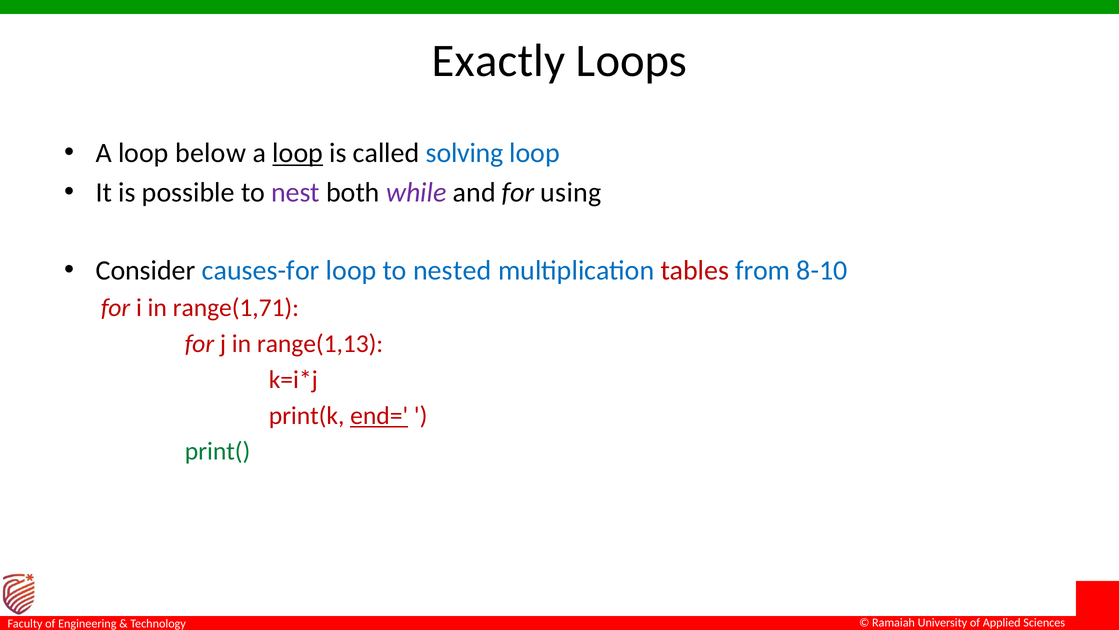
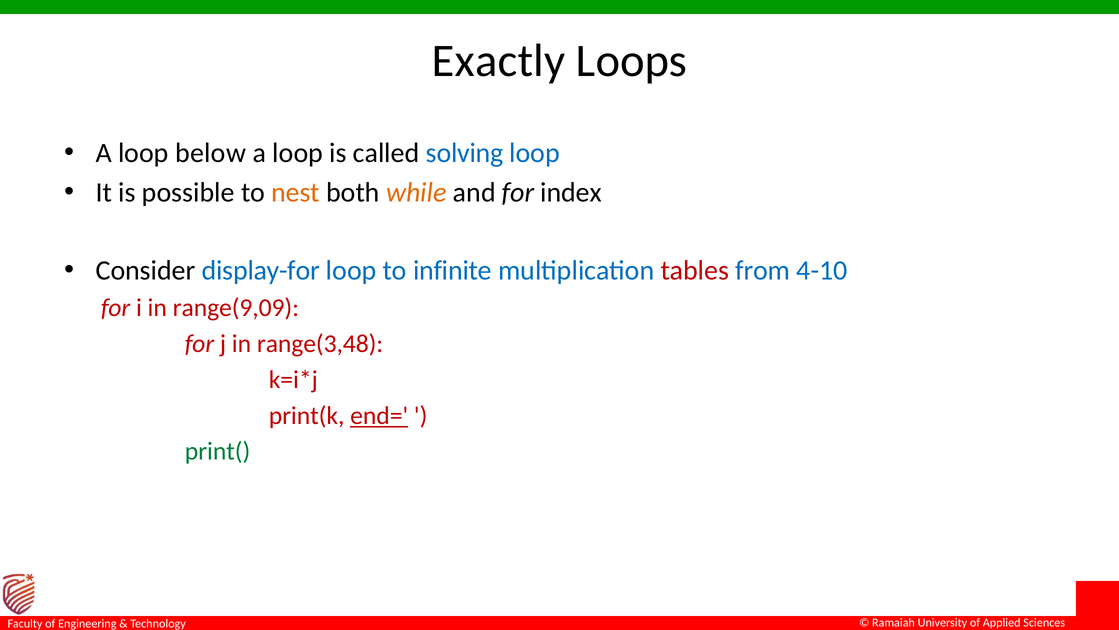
loop at (298, 153) underline: present -> none
nest colour: purple -> orange
while colour: purple -> orange
using: using -> index
causes-for: causes-for -> display-for
nested: nested -> infinite
8-10: 8-10 -> 4-10
range(1,71: range(1,71 -> range(9,09
range(1,13: range(1,13 -> range(3,48
